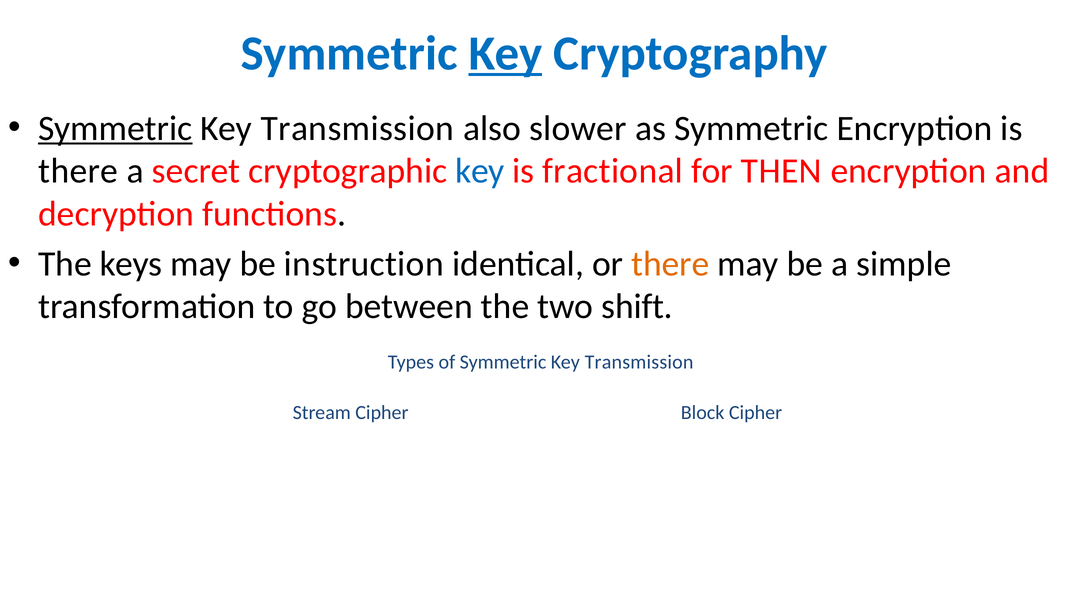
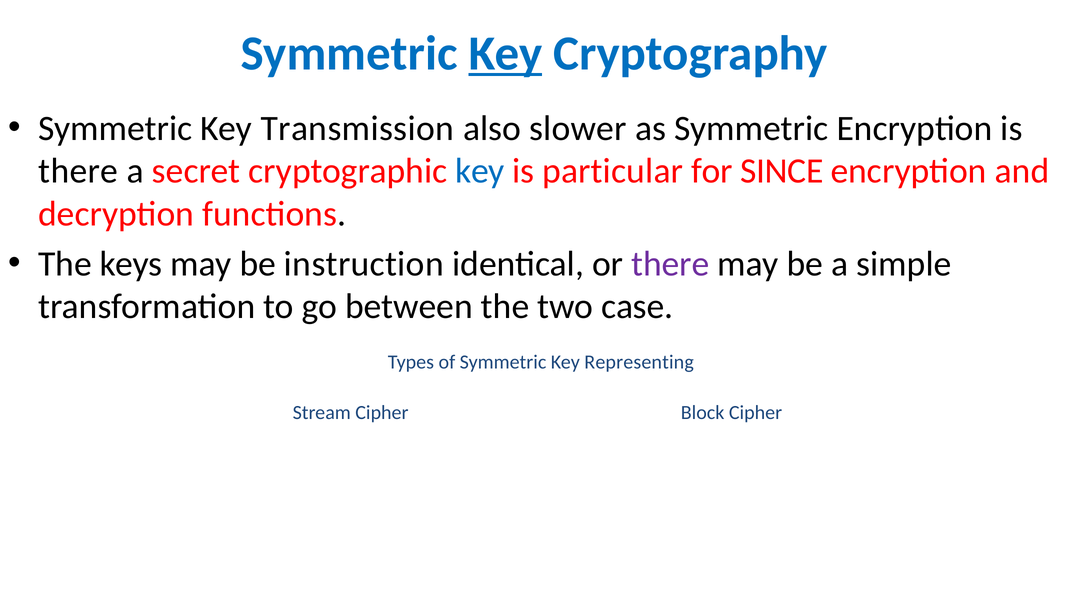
Symmetric at (115, 128) underline: present -> none
fractional: fractional -> particular
THEN: THEN -> SINCE
there at (670, 264) colour: orange -> purple
shift: shift -> case
Transmission at (639, 362): Transmission -> Representing
